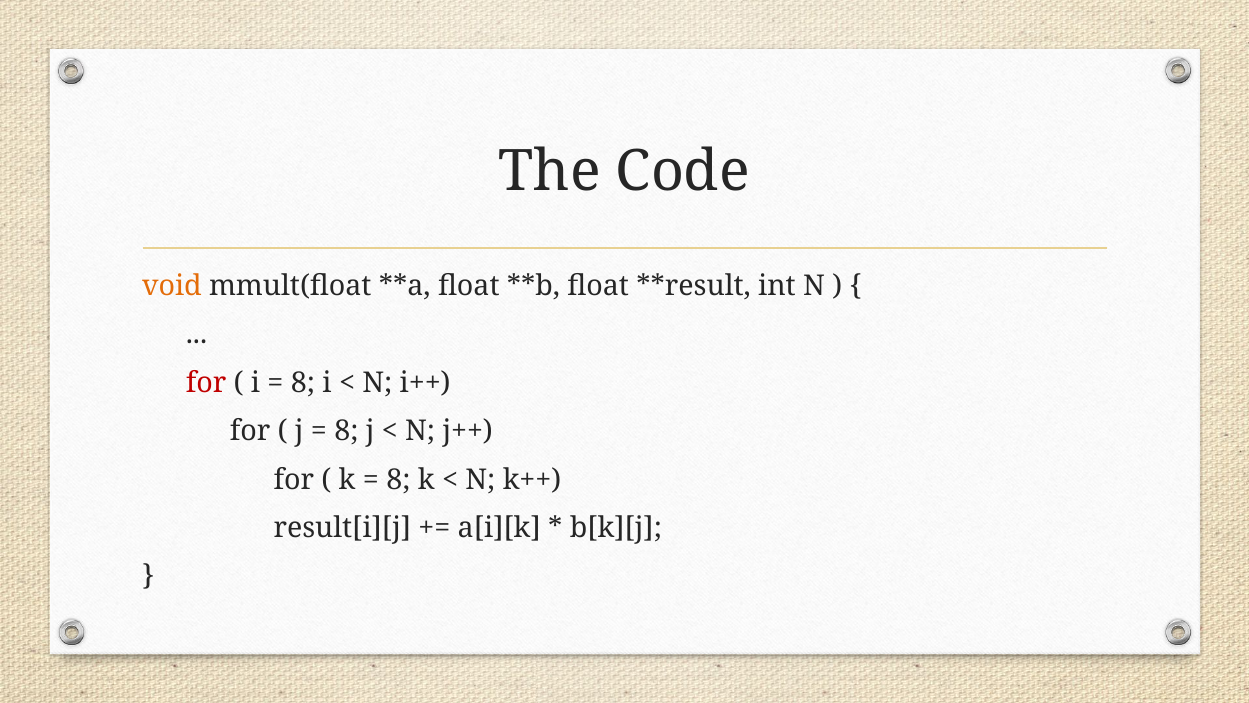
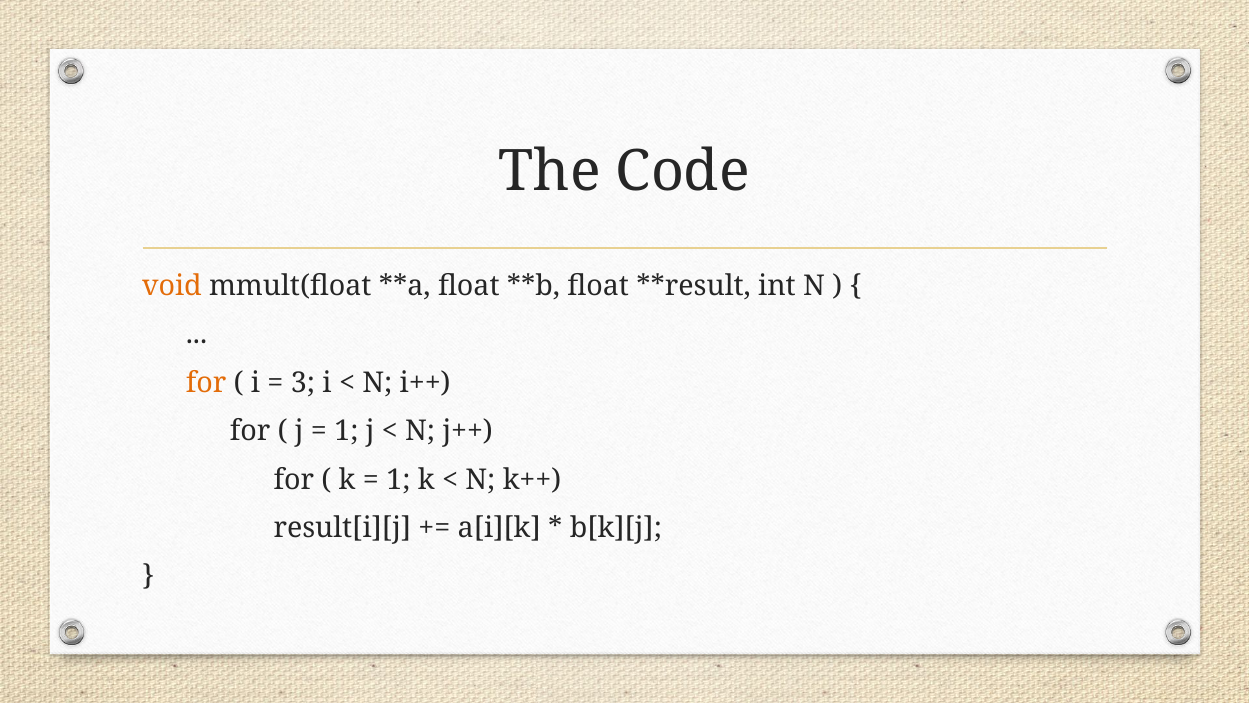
for at (206, 383) colour: red -> orange
8 at (303, 383): 8 -> 3
8 at (346, 431): 8 -> 1
8 at (398, 479): 8 -> 1
